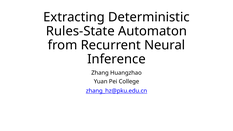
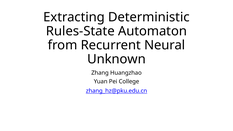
Inference: Inference -> Unknown
